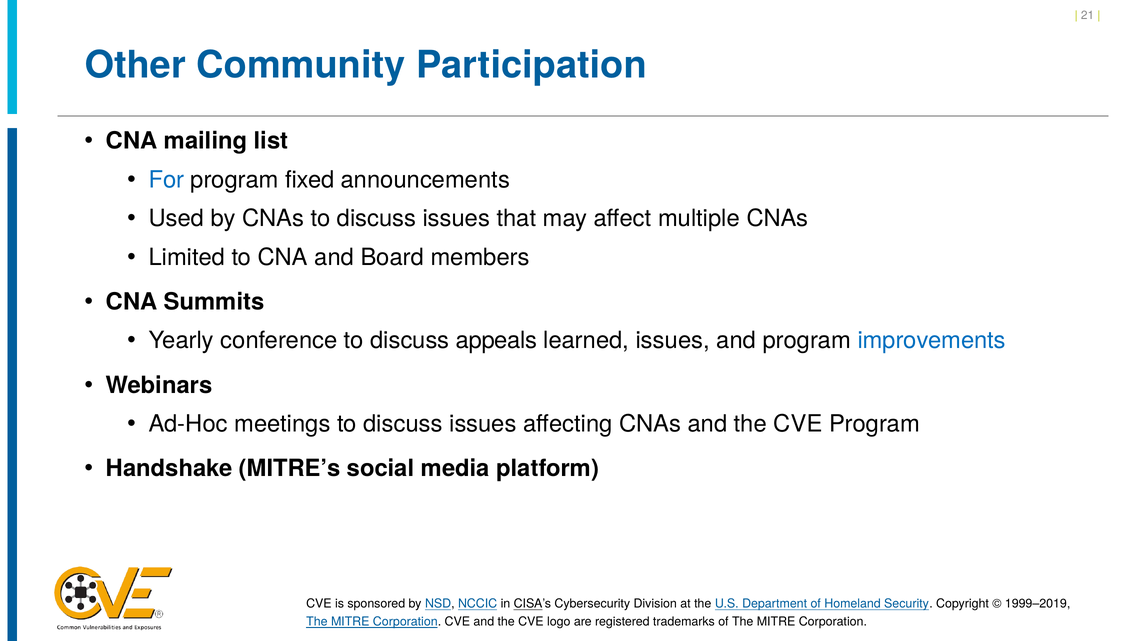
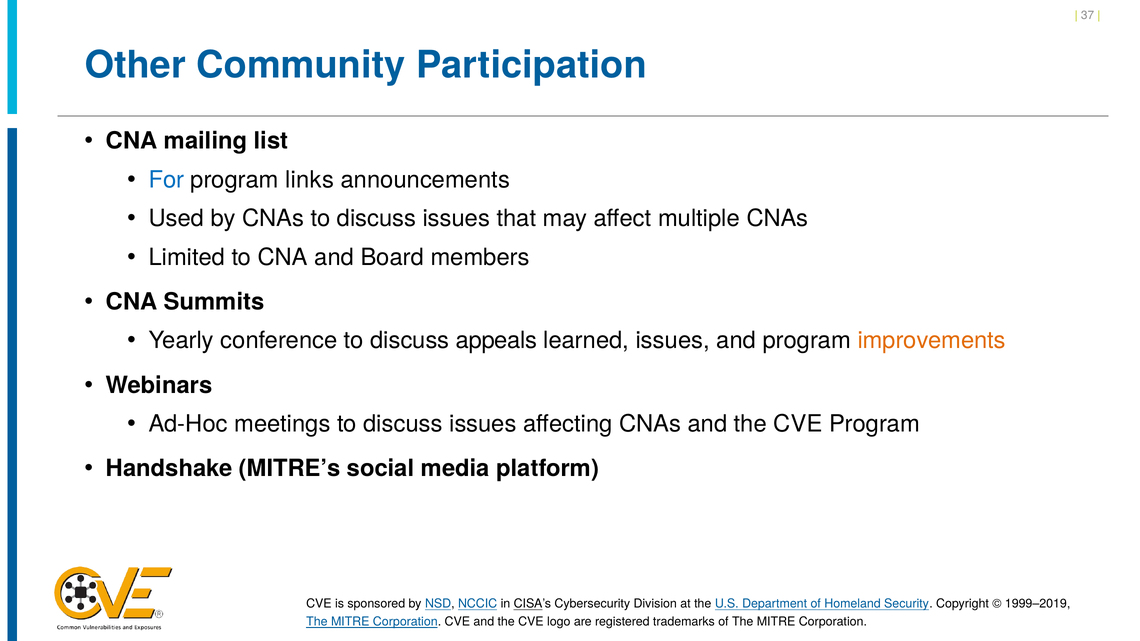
21: 21 -> 37
fixed: fixed -> links
improvements colour: blue -> orange
